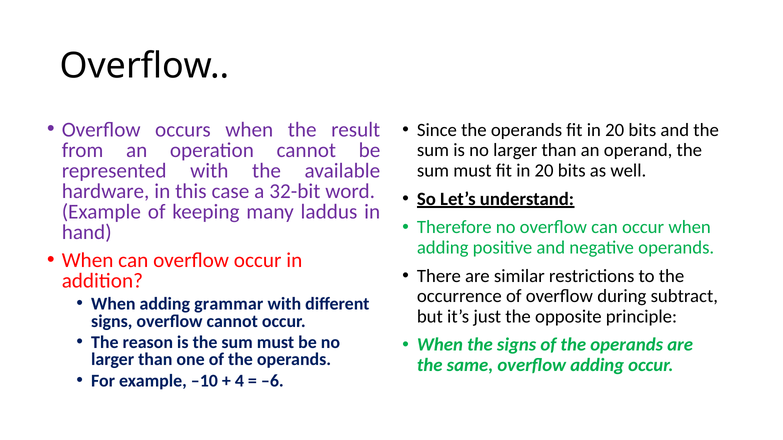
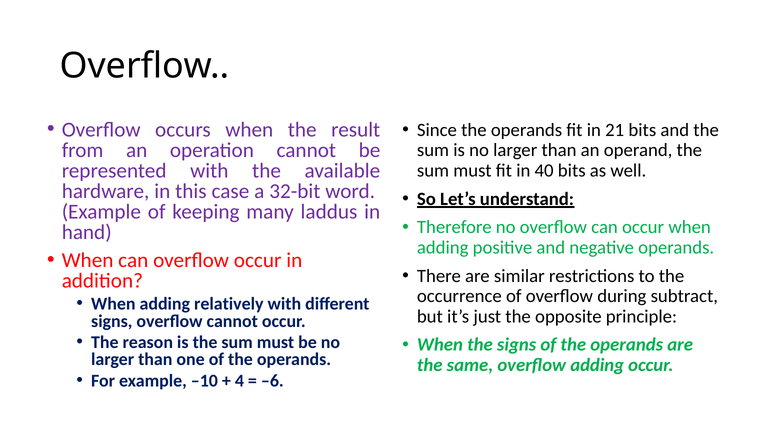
operands fit in 20: 20 -> 21
must fit in 20: 20 -> 40
grammar: grammar -> relatively
